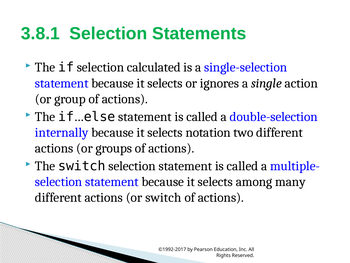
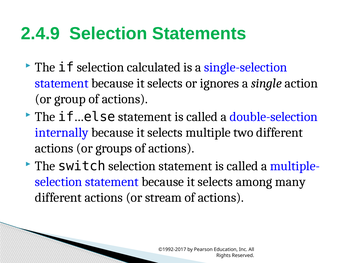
3.8.1: 3.8.1 -> 2.4.9
notation: notation -> multiple
or switch: switch -> stream
